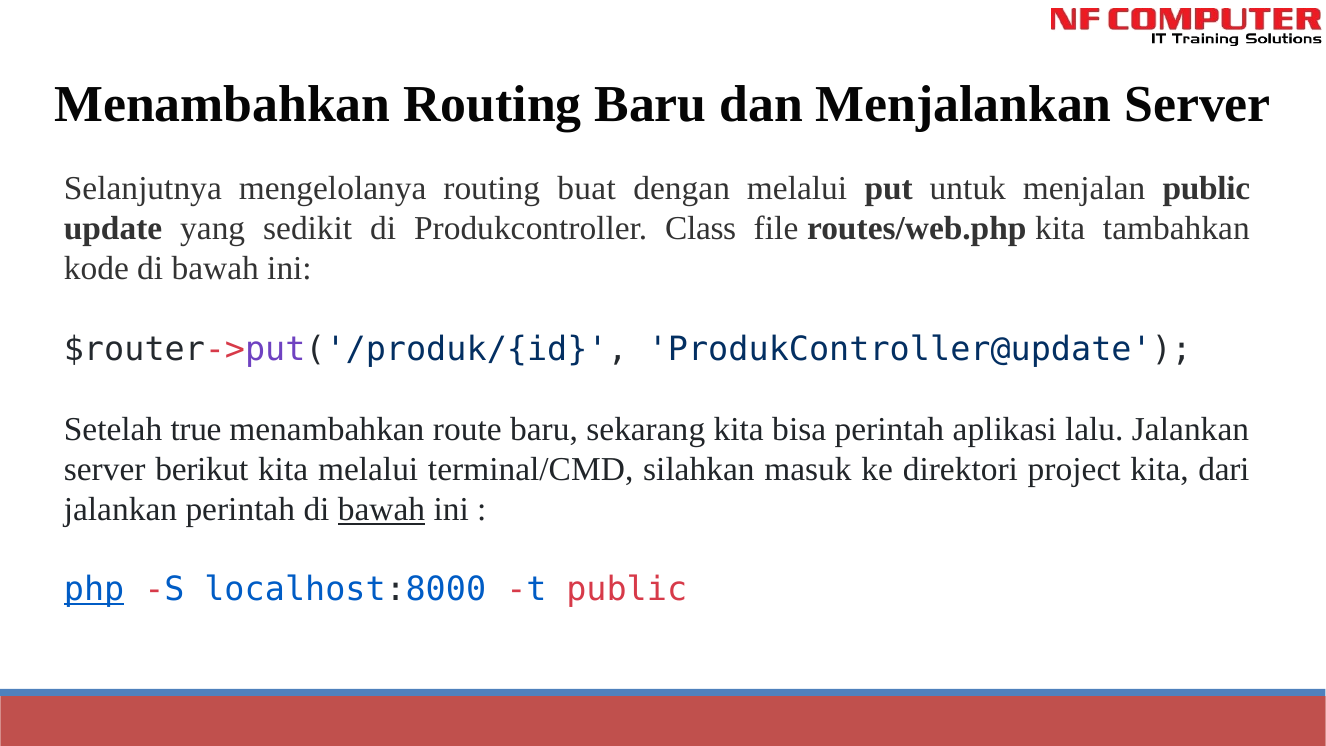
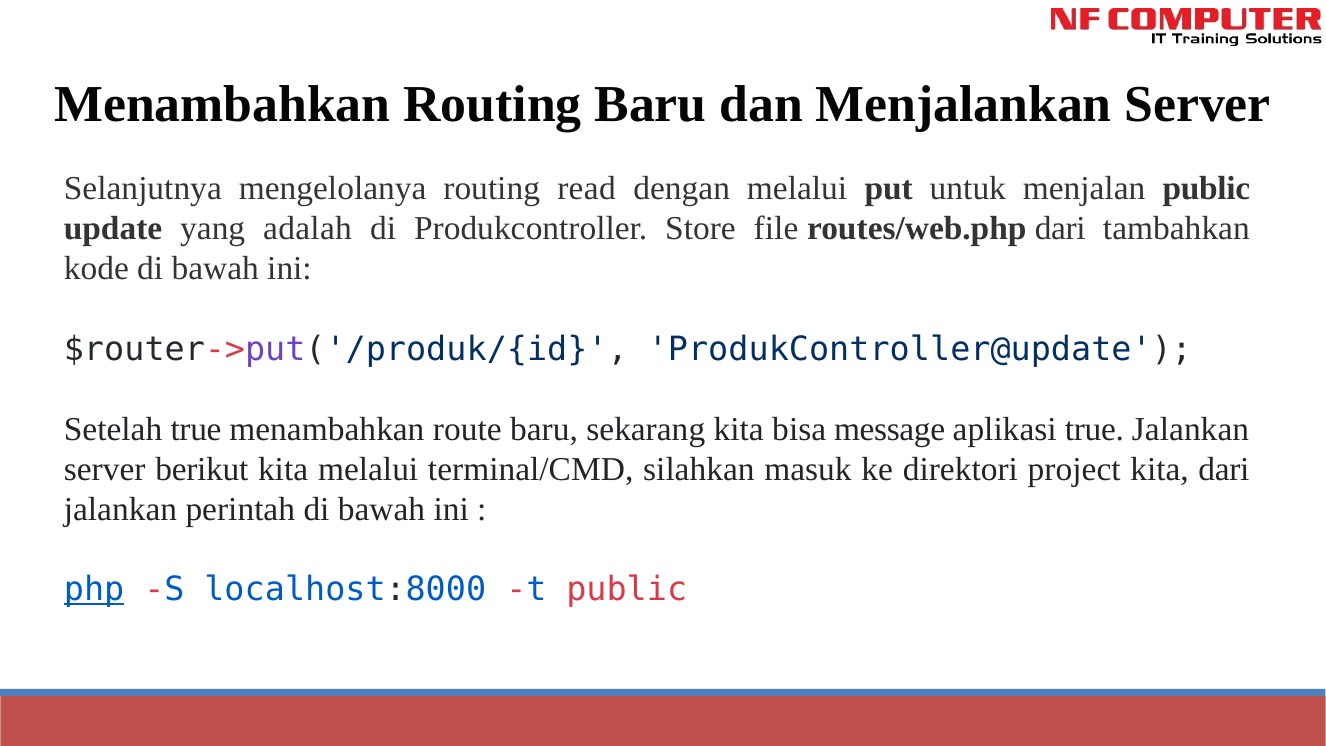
buat: buat -> read
sedikit: sedikit -> adalah
Class: Class -> Store
routes/web.php kita: kita -> dari
bisa perintah: perintah -> message
aplikasi lalu: lalu -> true
bawah at (381, 509) underline: present -> none
